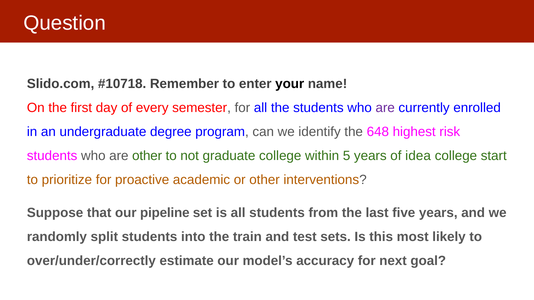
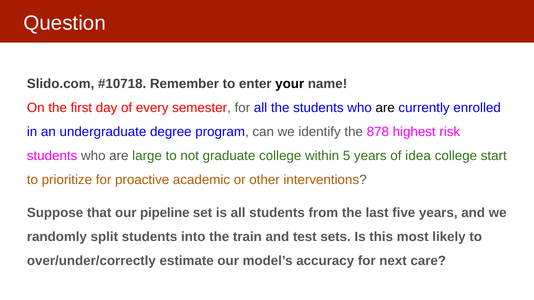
are at (385, 108) colour: purple -> black
648: 648 -> 878
are other: other -> large
goal: goal -> care
